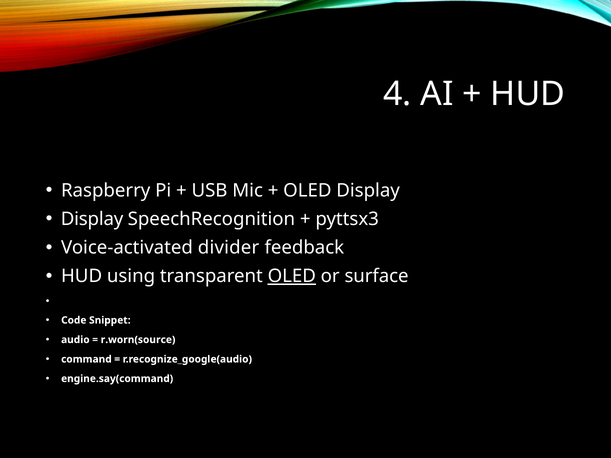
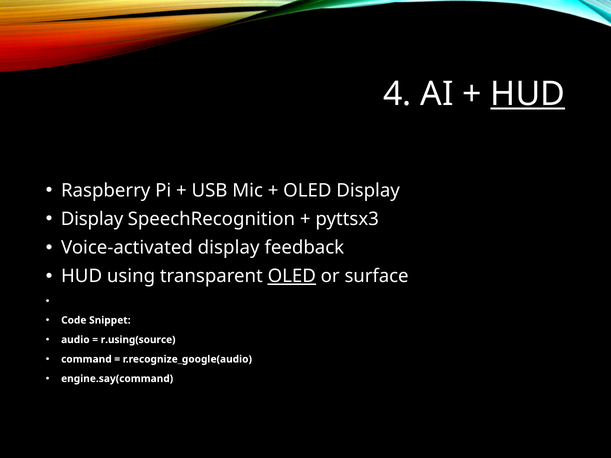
HUD at (528, 94) underline: none -> present
Voice-activated divider: divider -> display
r.worn(source: r.worn(source -> r.using(source
